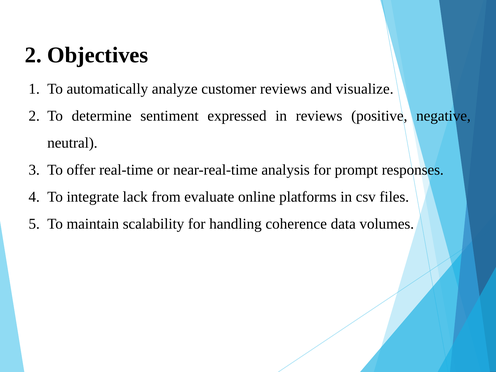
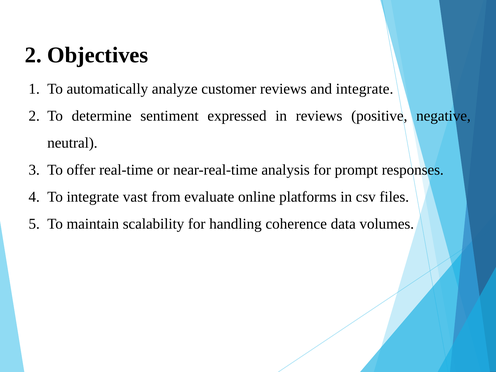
and visualize: visualize -> integrate
lack: lack -> vast
